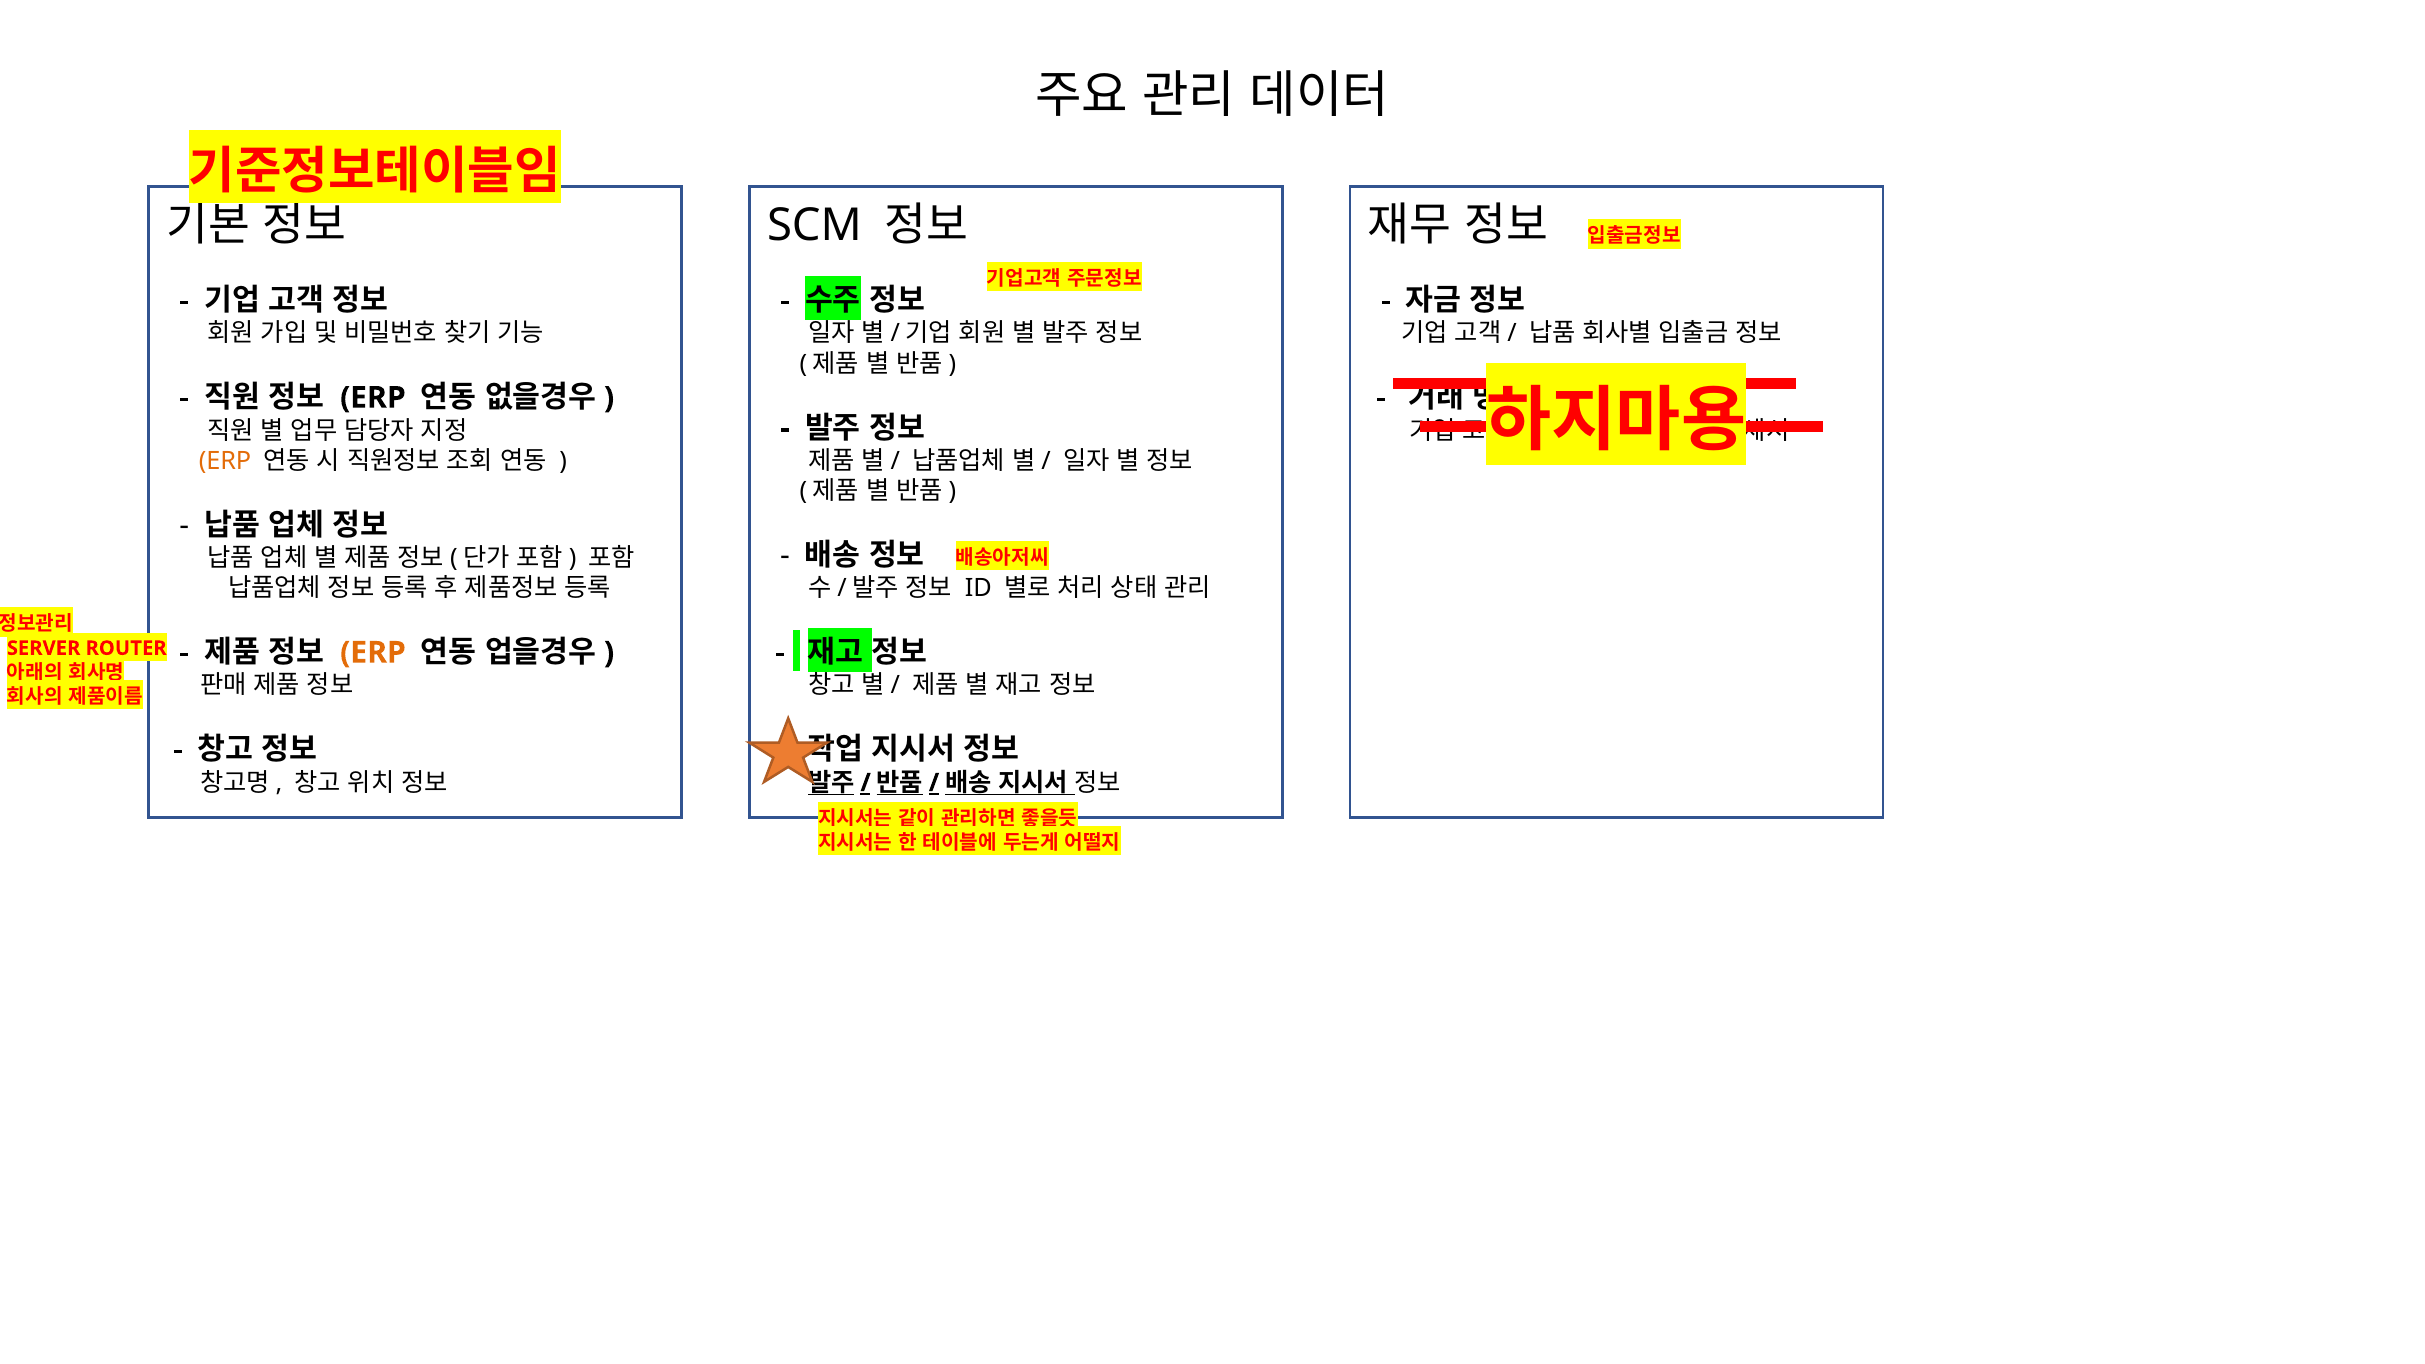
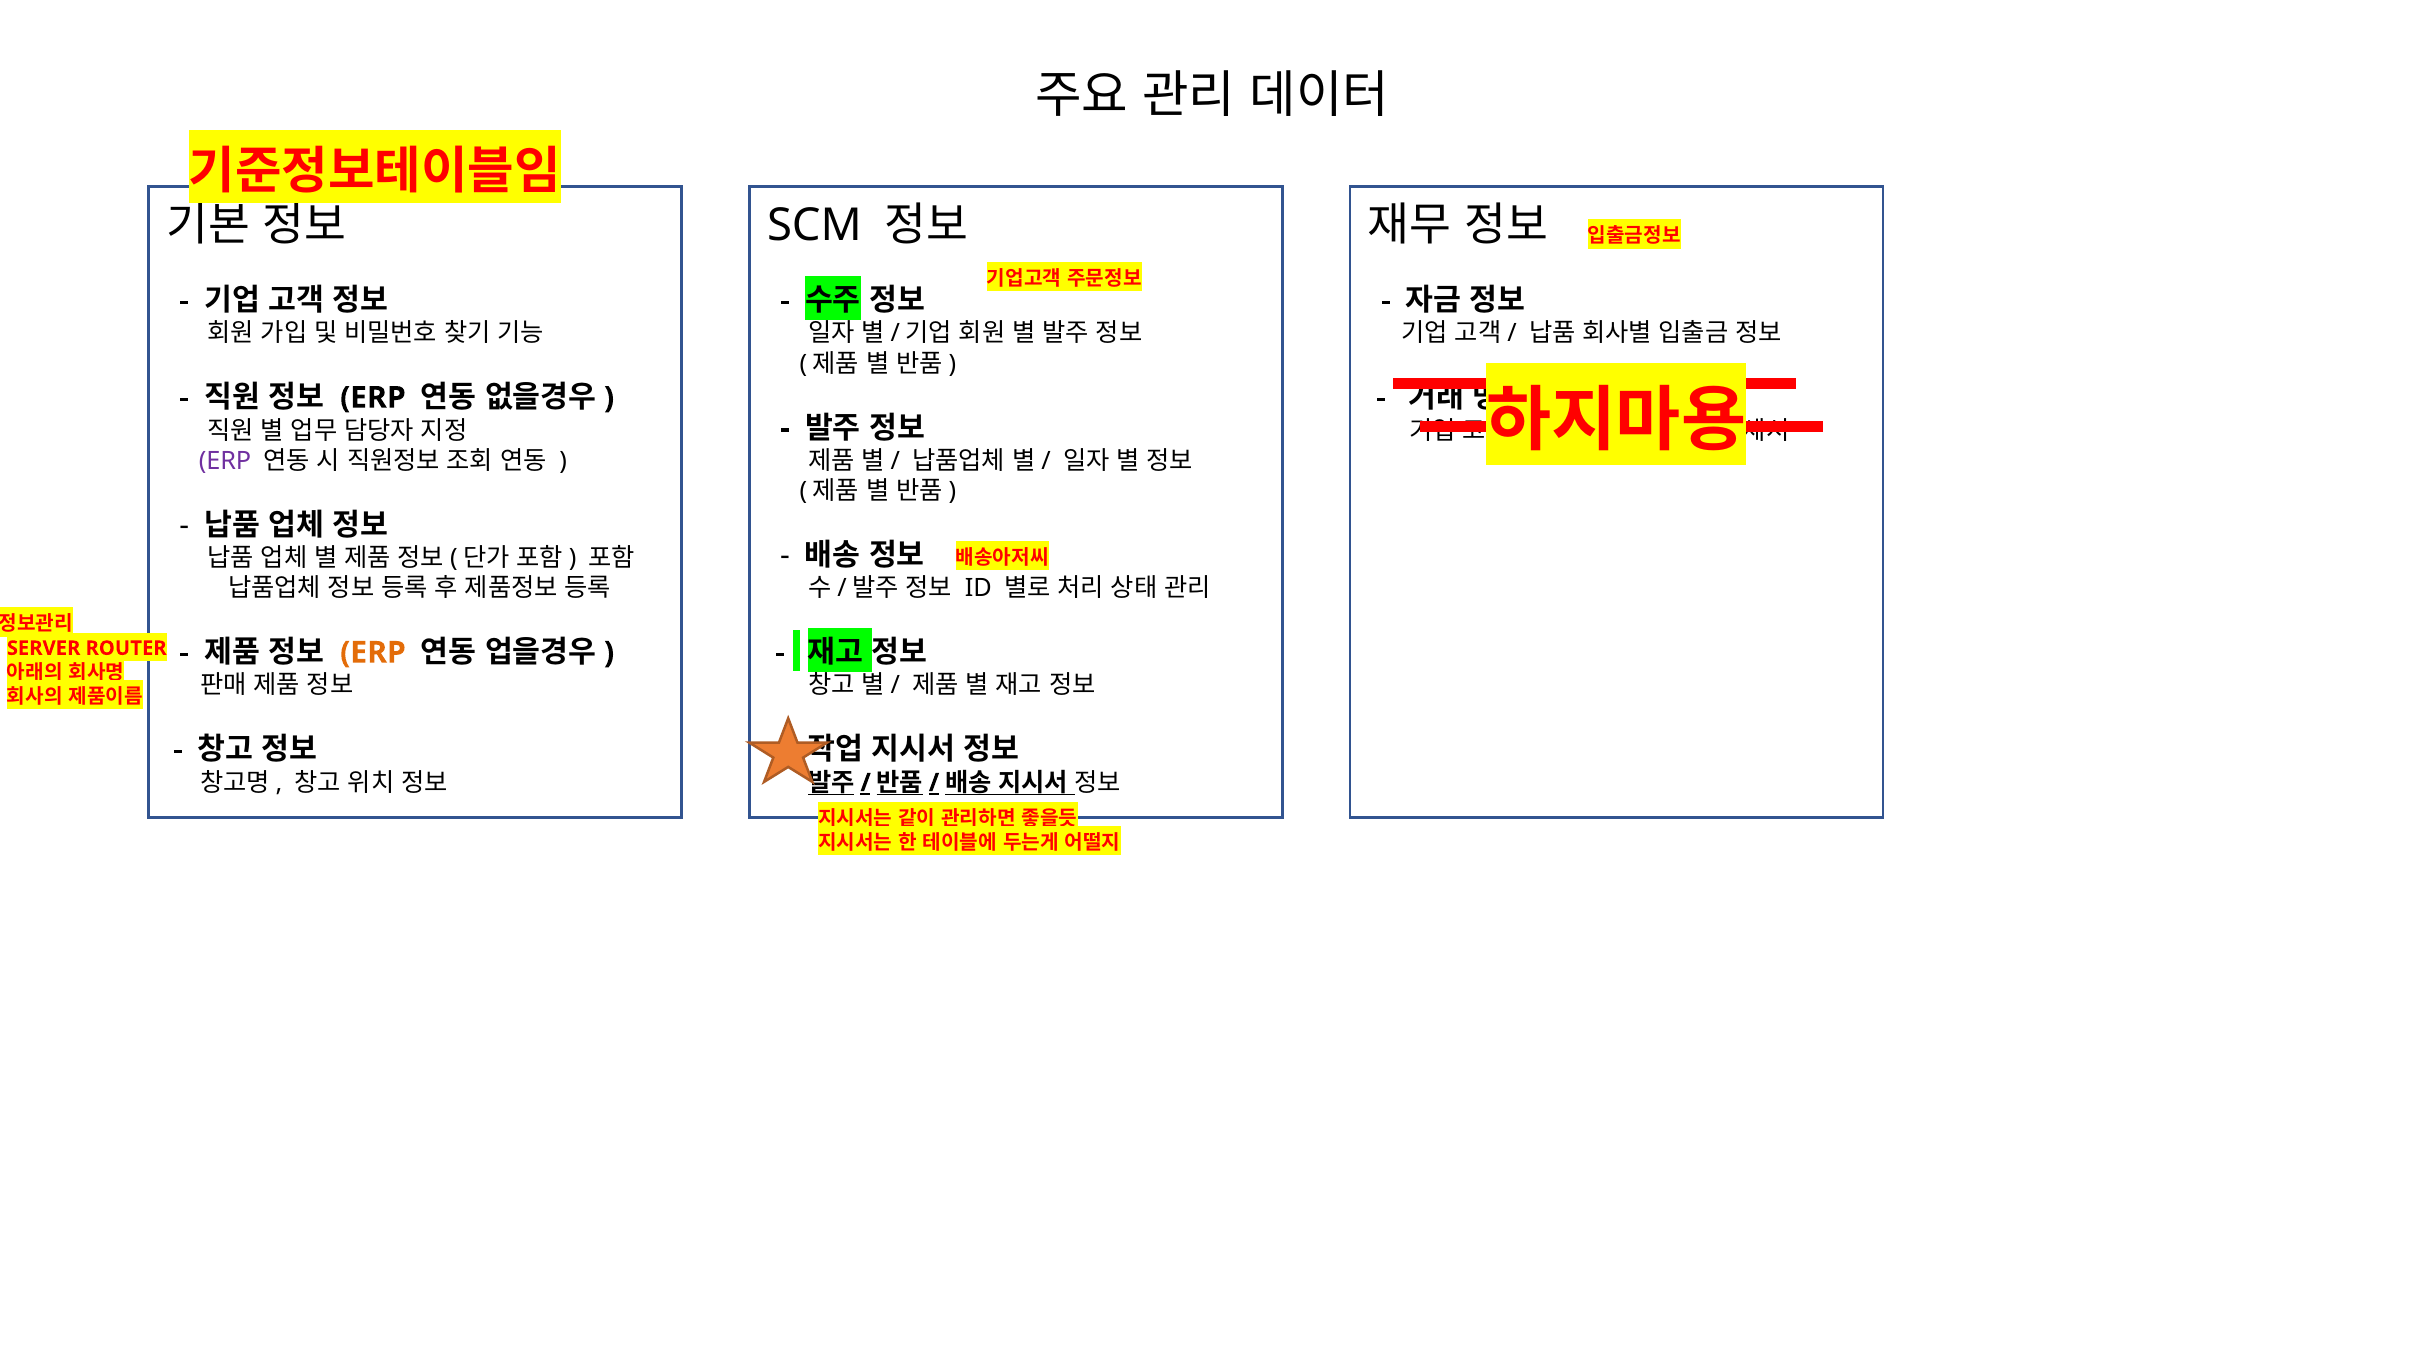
ERP at (225, 461) colour: orange -> purple
